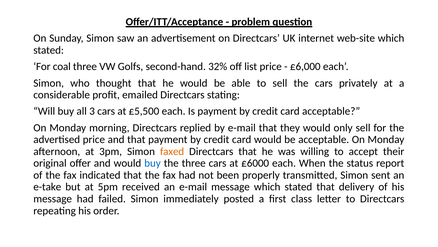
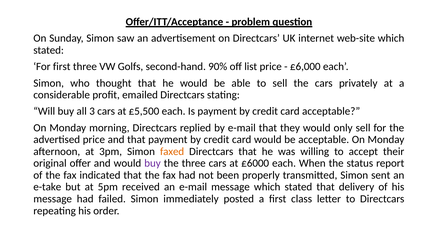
For coal: coal -> first
32%: 32% -> 90%
buy at (152, 163) colour: blue -> purple
